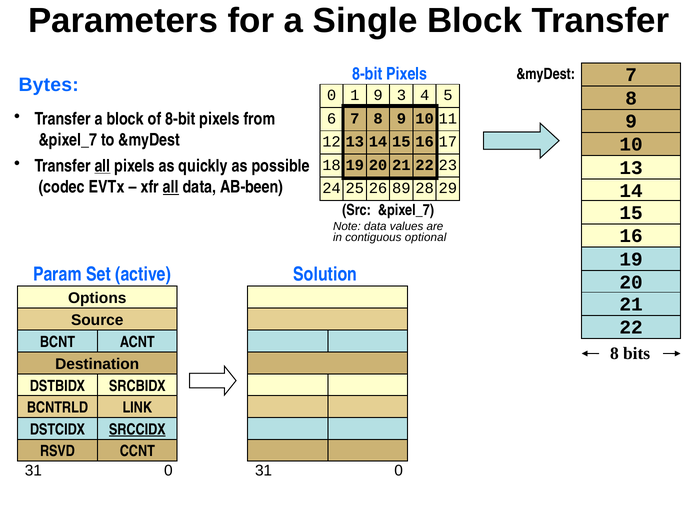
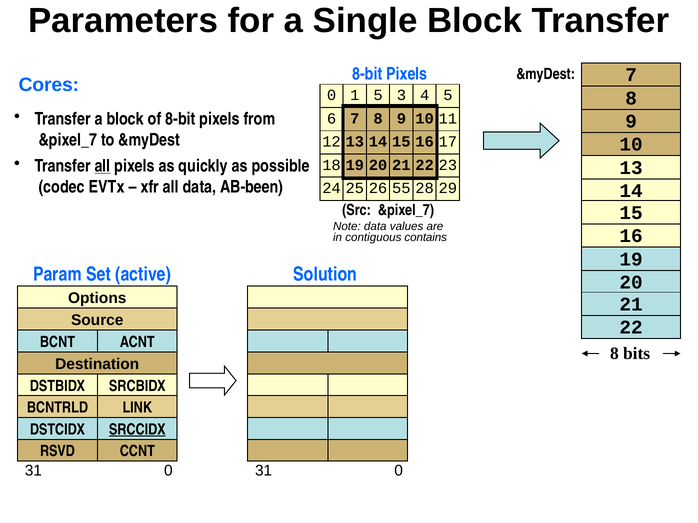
Bytes: Bytes -> Cores
1 9: 9 -> 5
all at (171, 187) underline: present -> none
89: 89 -> 55
optional: optional -> contains
